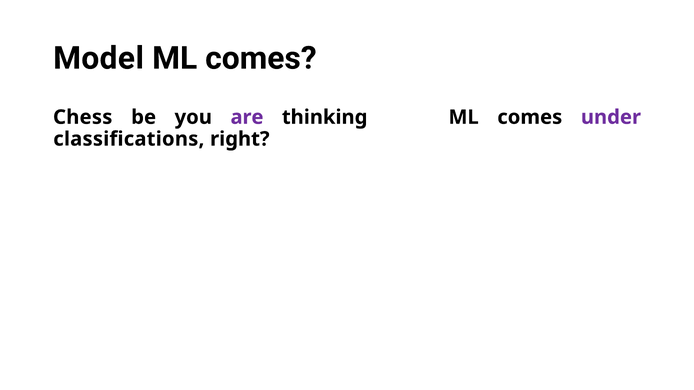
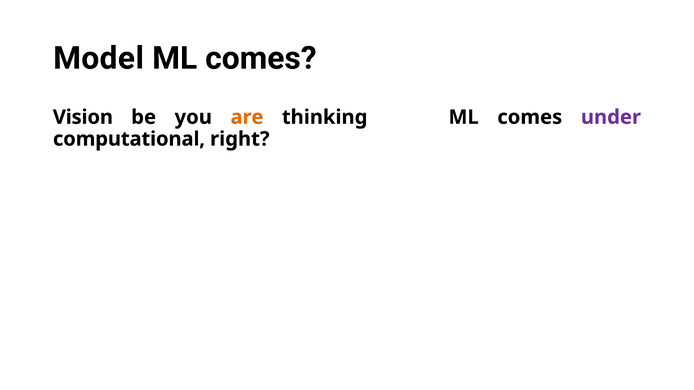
Chess: Chess -> Vision
are colour: purple -> orange
classifications: classifications -> computational
